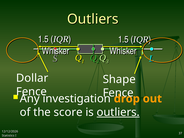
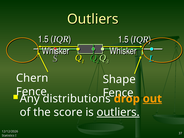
Dollar: Dollar -> Chern
investigation: investigation -> distributions
out underline: none -> present
